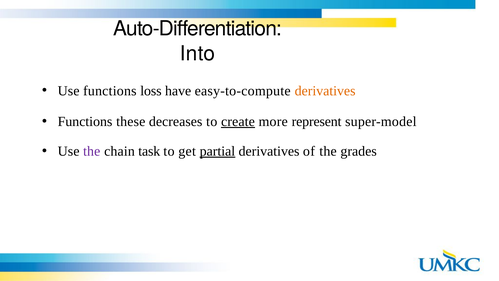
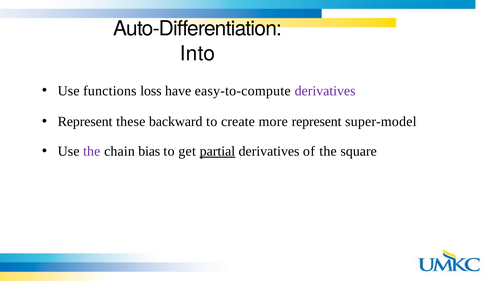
derivatives at (325, 91) colour: orange -> purple
Functions at (85, 121): Functions -> Represent
decreases: decreases -> backward
create underline: present -> none
task: task -> bias
grades: grades -> square
